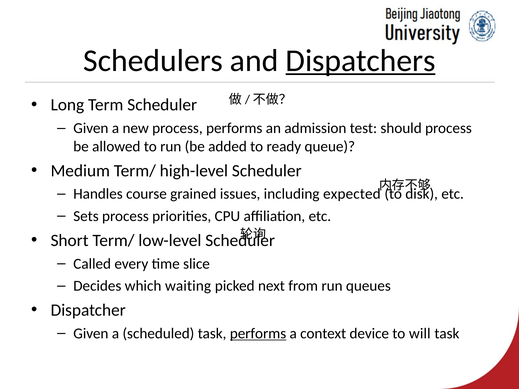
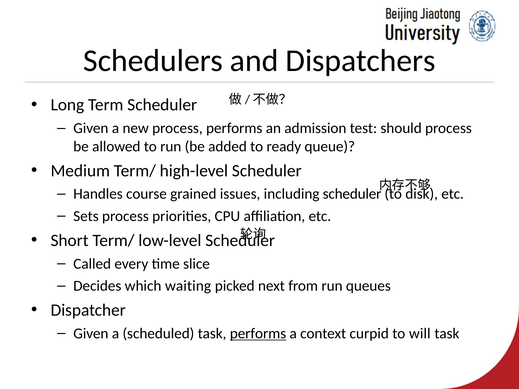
Dispatchers underline: present -> none
including expected: expected -> scheduler
device: device -> curpid
